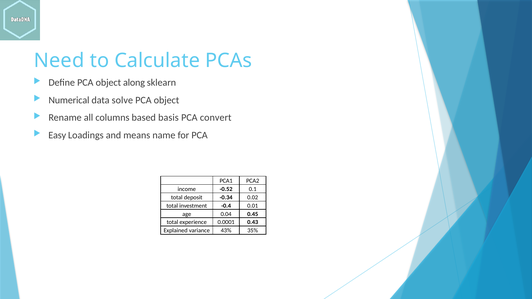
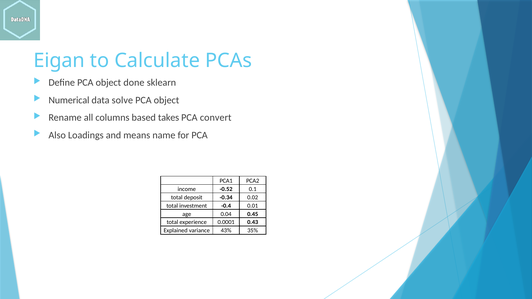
Need: Need -> Eigan
along: along -> done
basis: basis -> takes
Easy: Easy -> Also
